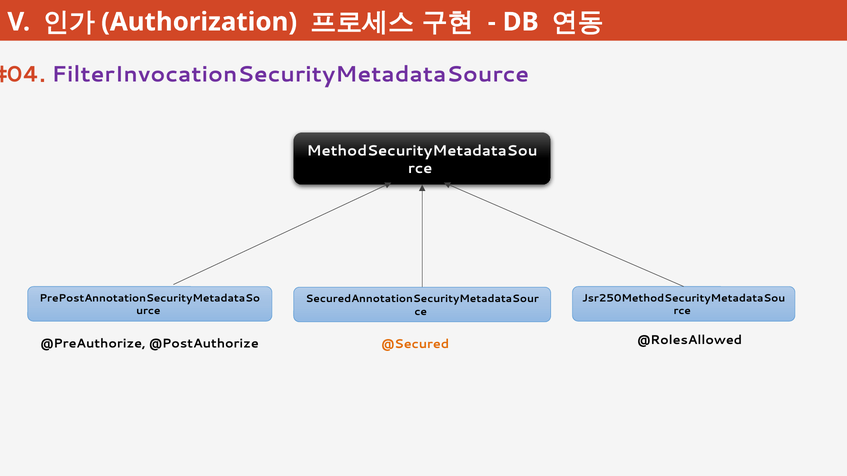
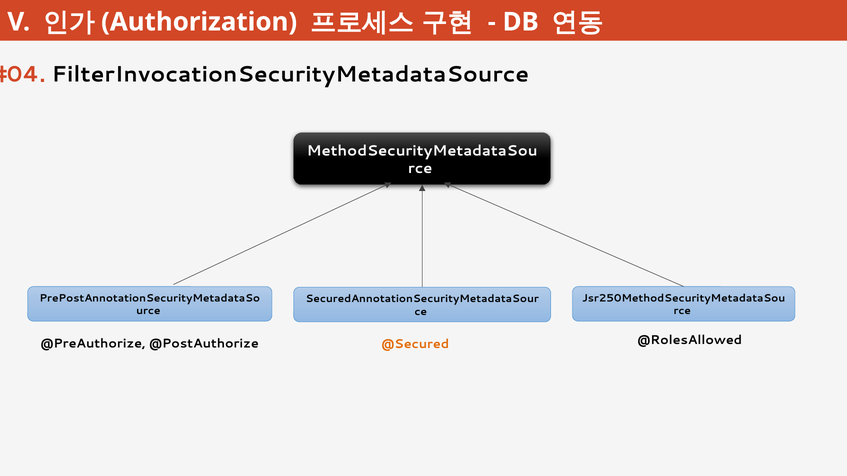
FilterInvocationSecurityMetadataSource colour: purple -> black
